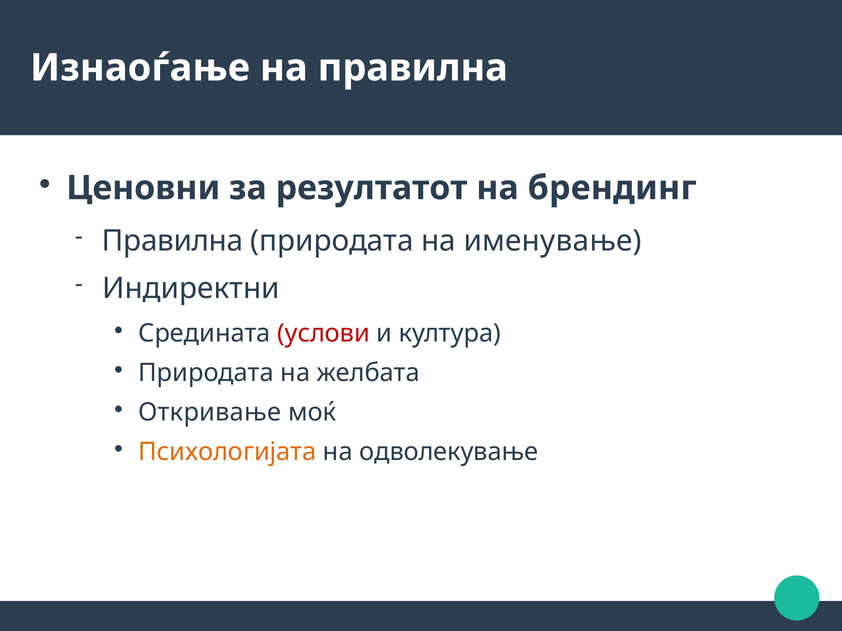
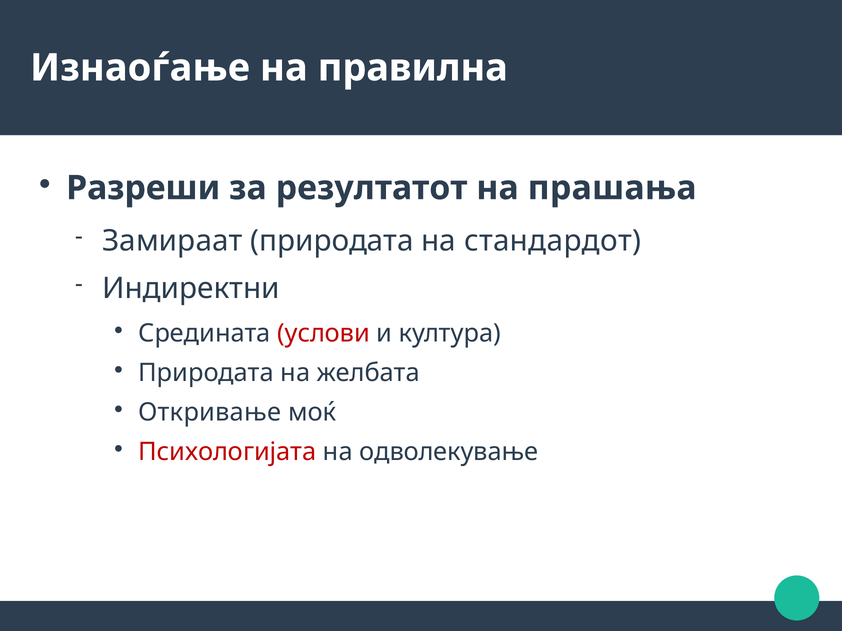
Ценовни: Ценовни -> Разреши
брендинг: брендинг -> прашања
Правилна at (173, 241): Правилна -> Замираат
именување: именување -> стандардот
Психологијата colour: orange -> red
